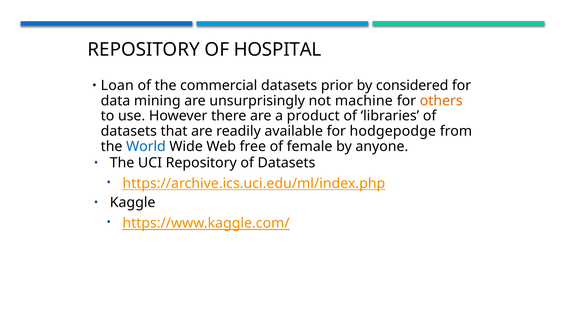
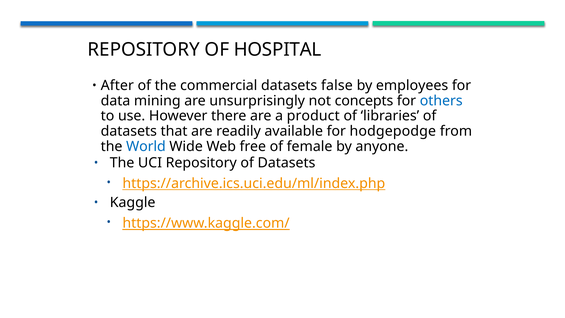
Loan: Loan -> After
prior: prior -> false
considered: considered -> employees
machine: machine -> concepts
others colour: orange -> blue
